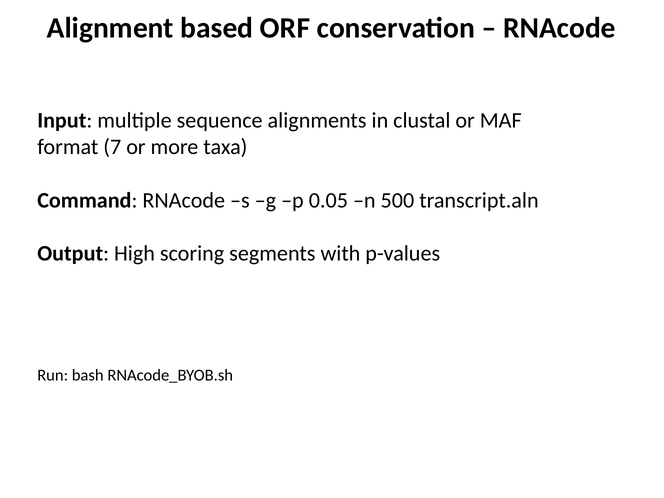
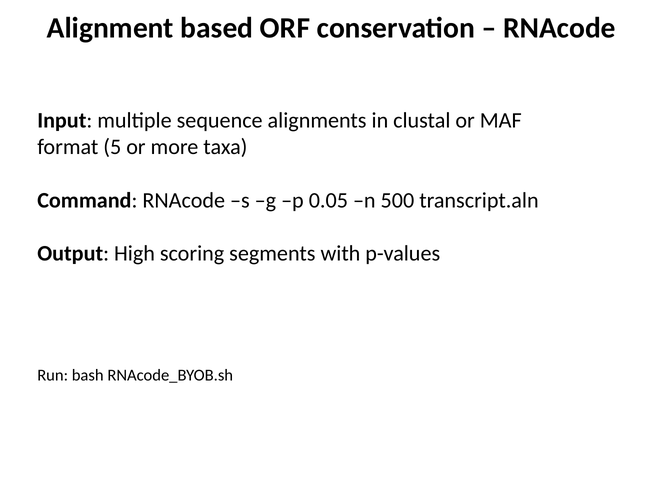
7: 7 -> 5
